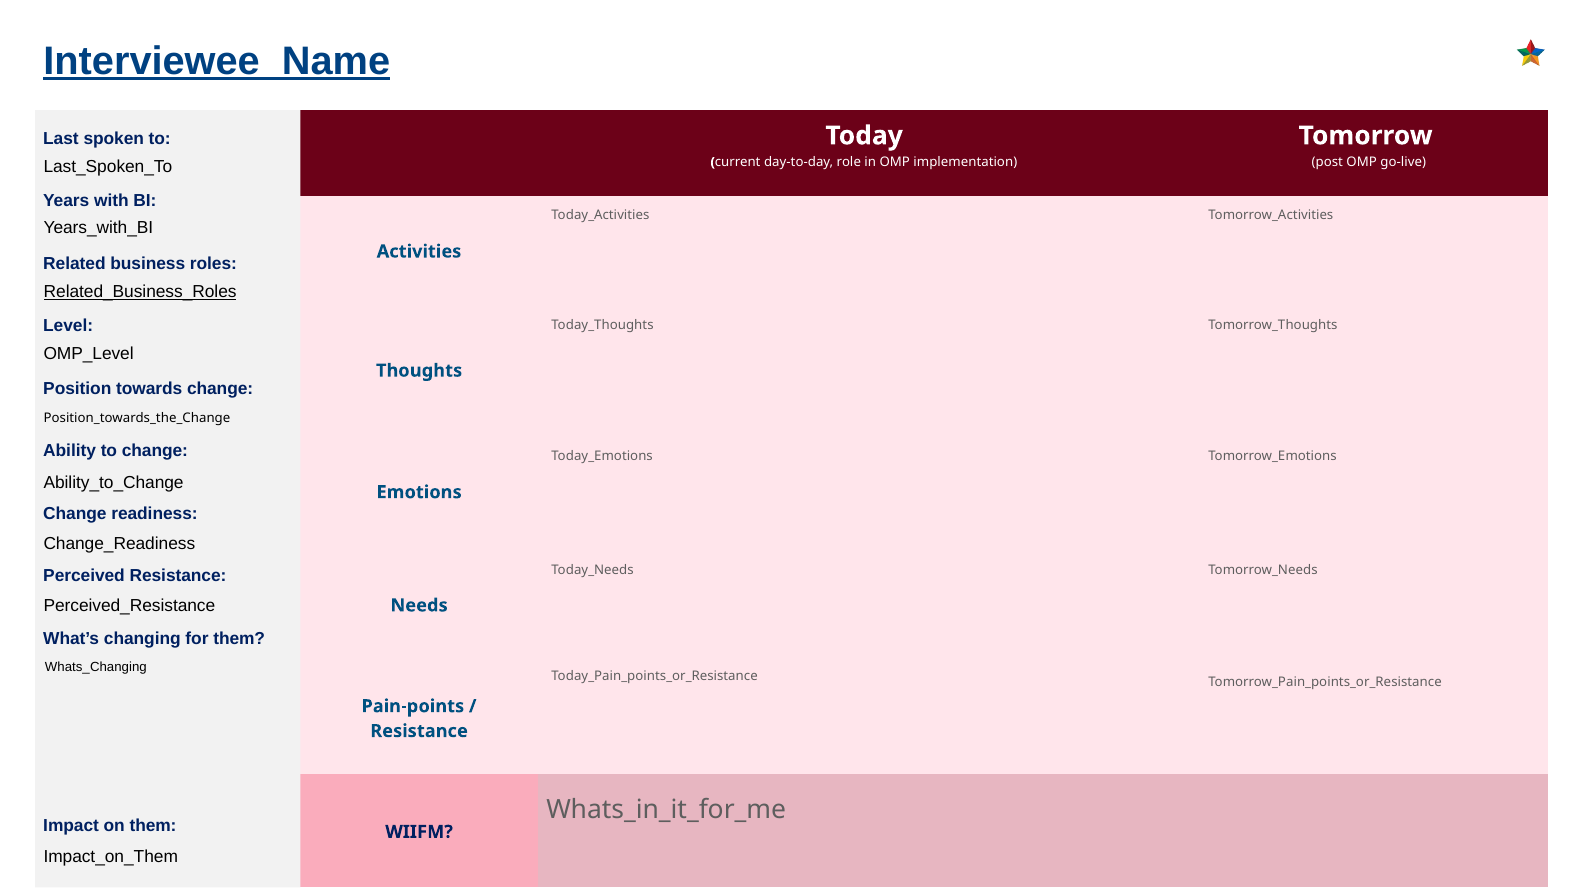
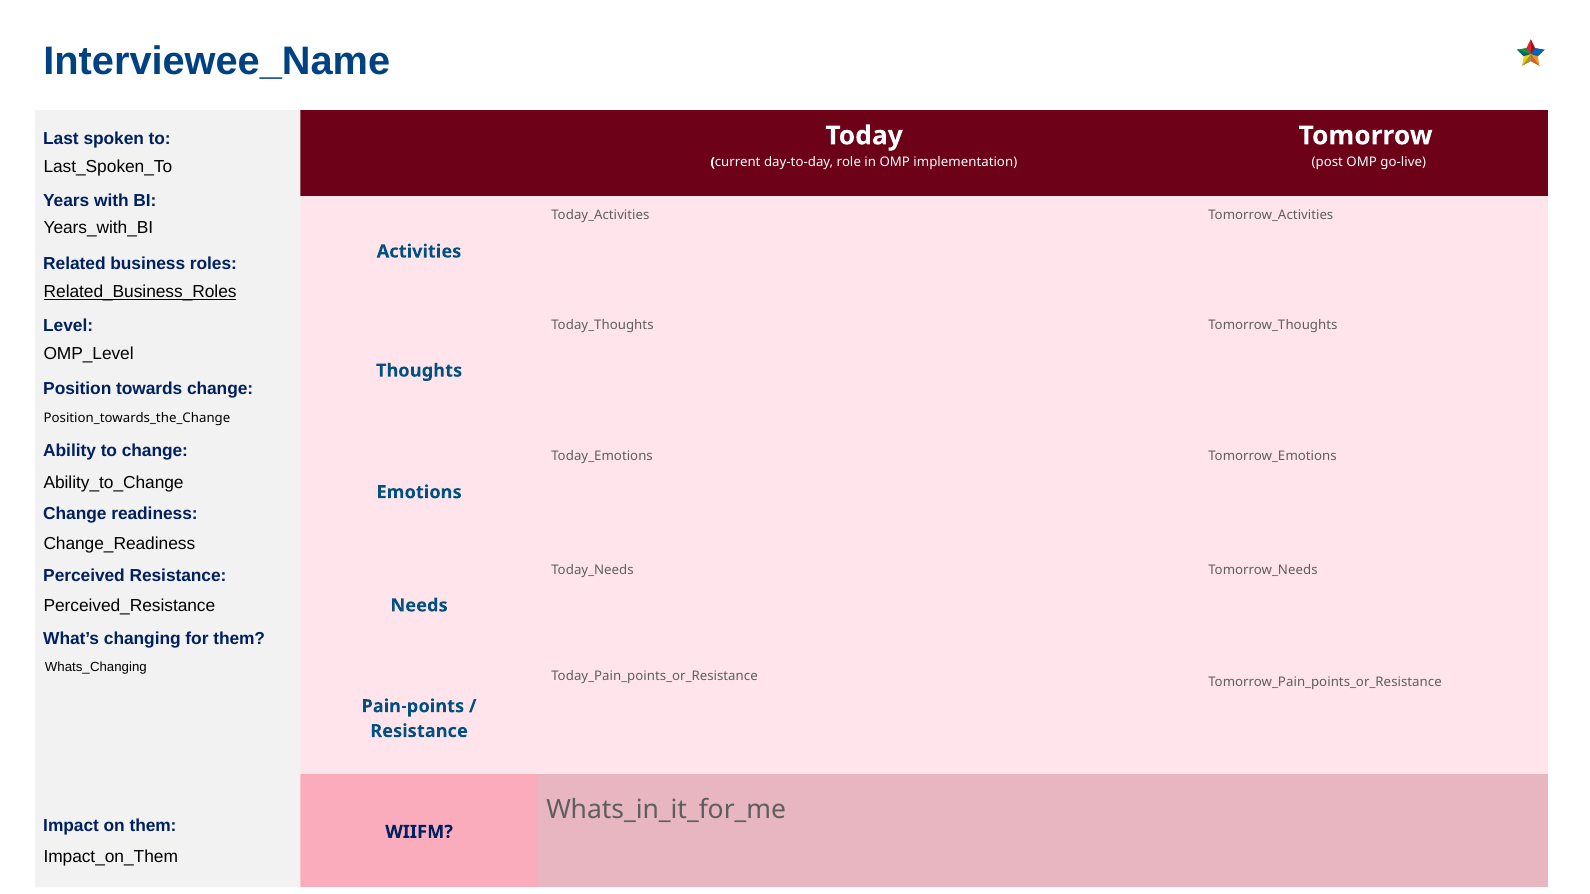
Interviewee_Name underline: present -> none
